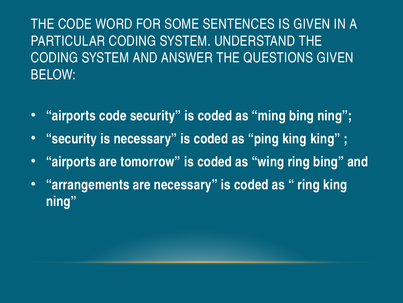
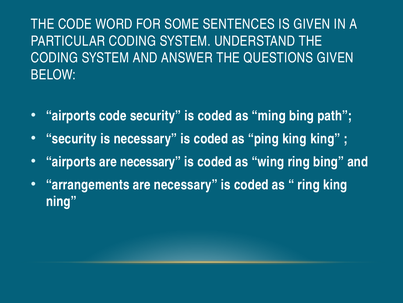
bing ning: ning -> path
airports are tomorrow: tomorrow -> necessary
